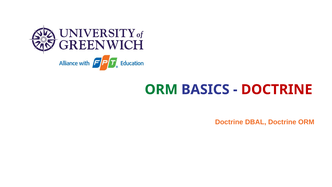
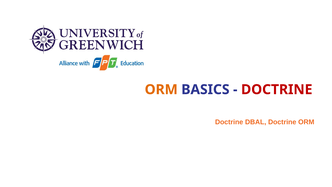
ORM at (161, 89) colour: green -> orange
